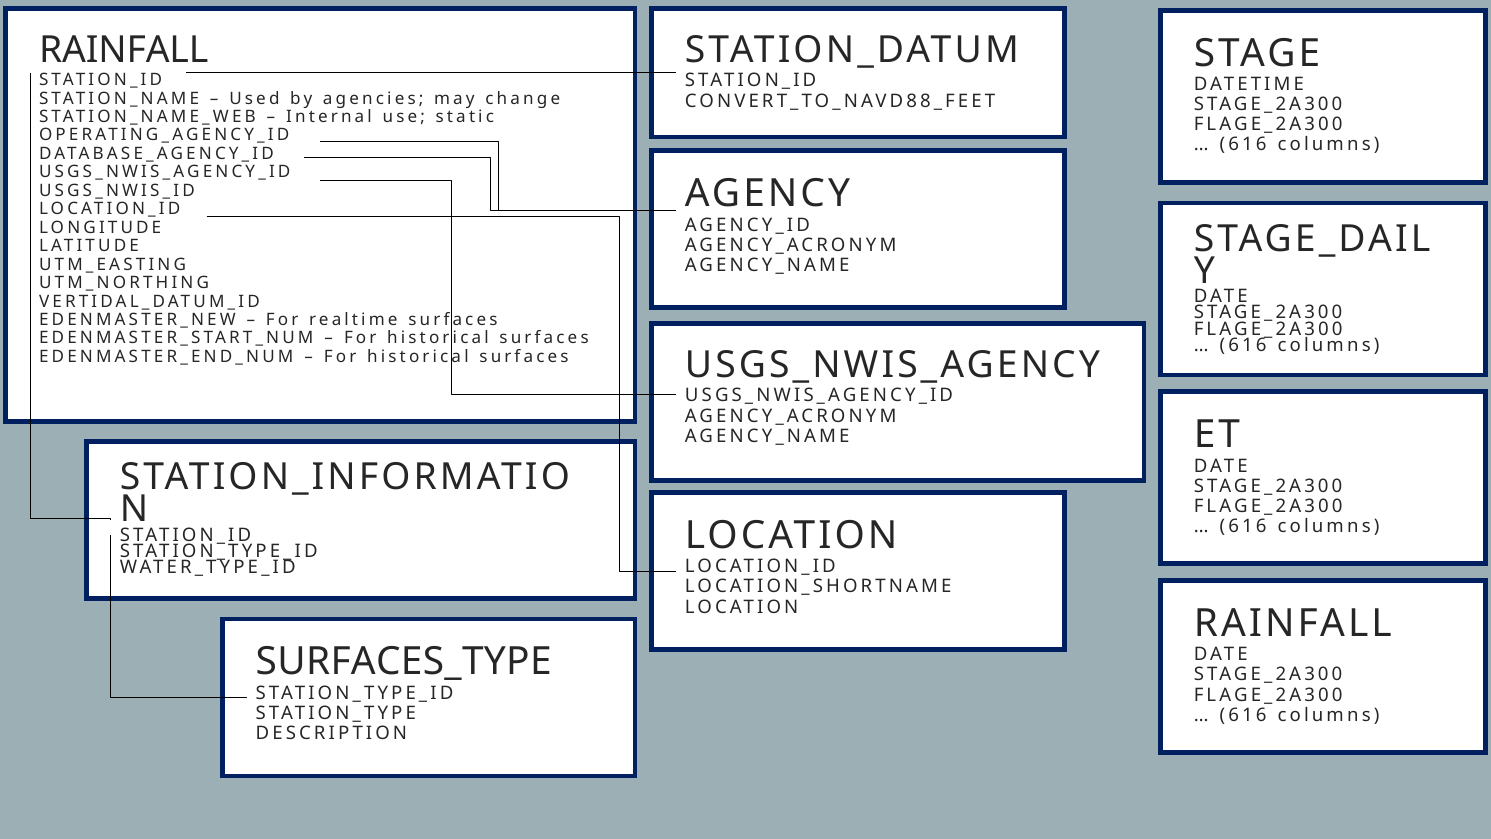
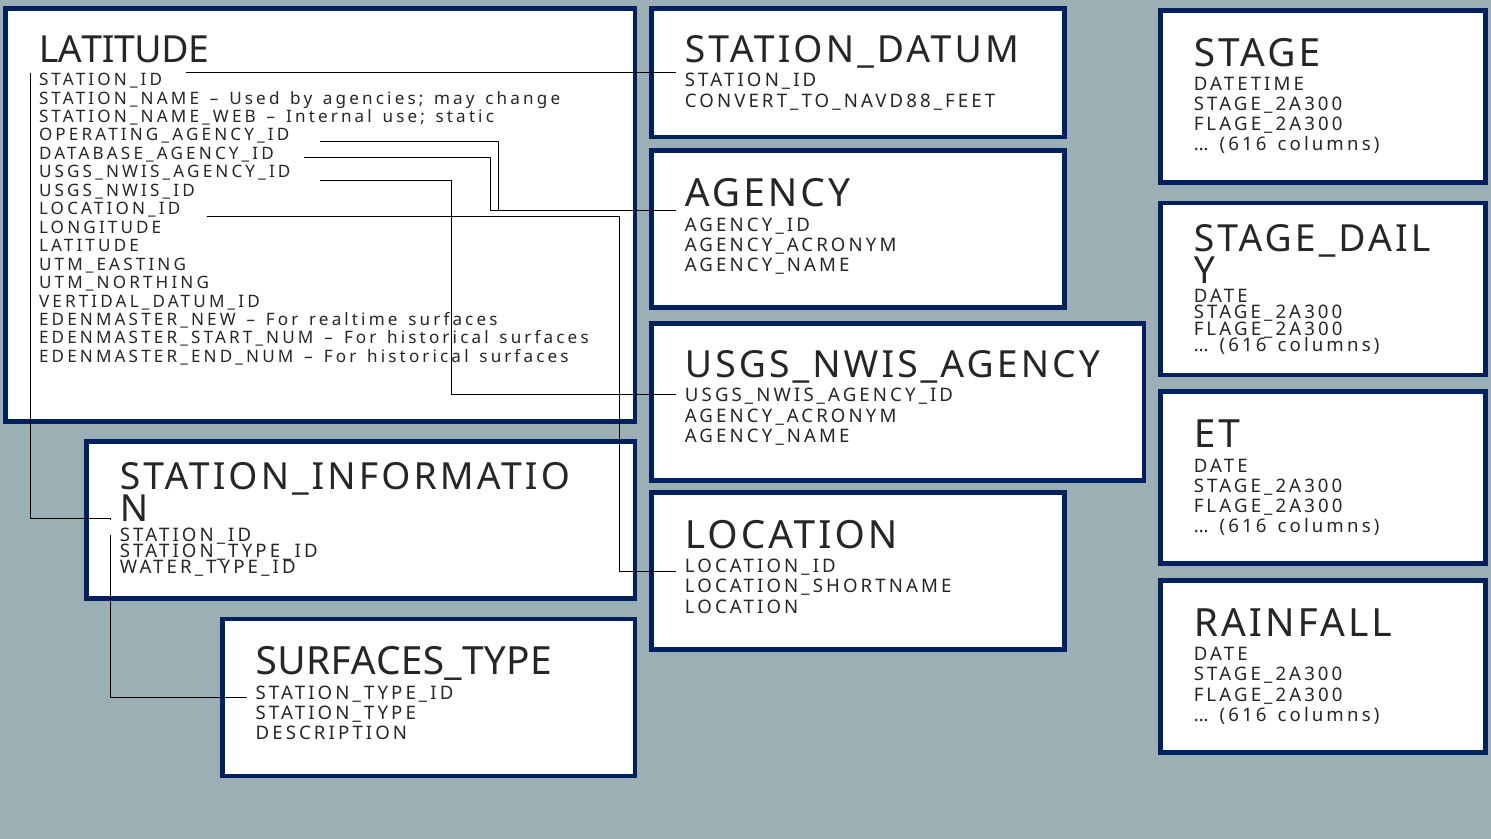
RAINFALL at (124, 50): RAINFALL -> LATITUDE
